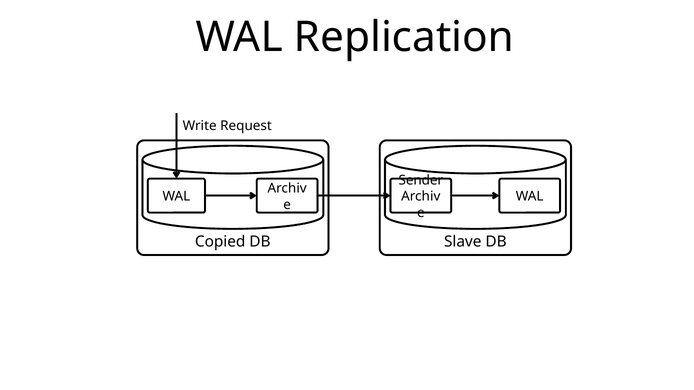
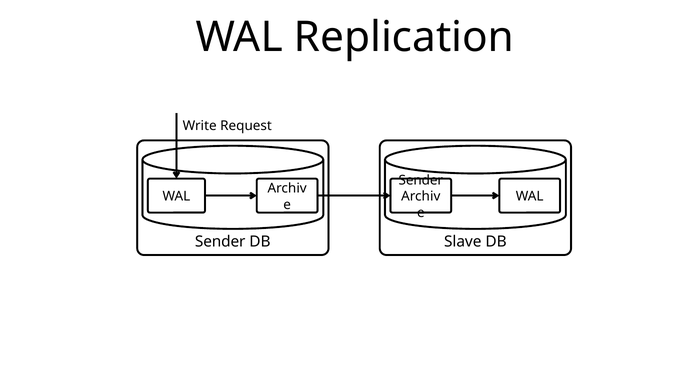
Copied at (220, 242): Copied -> Sender
